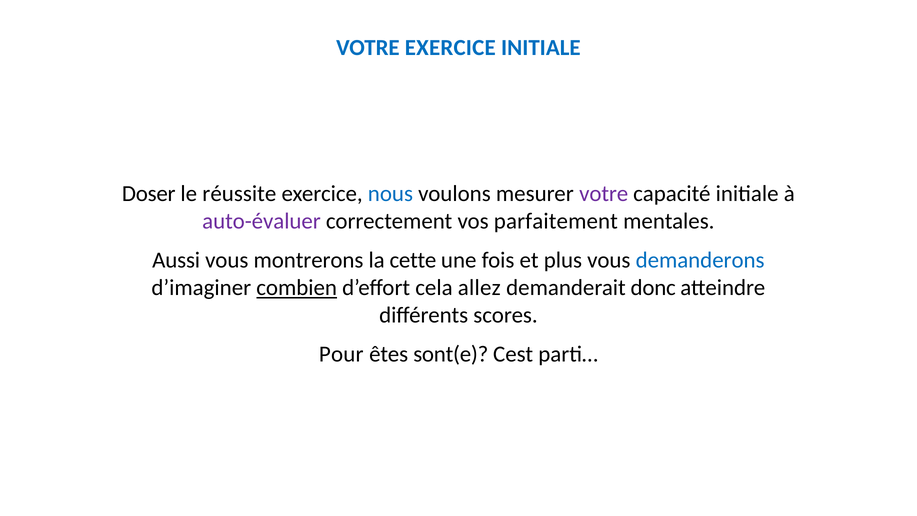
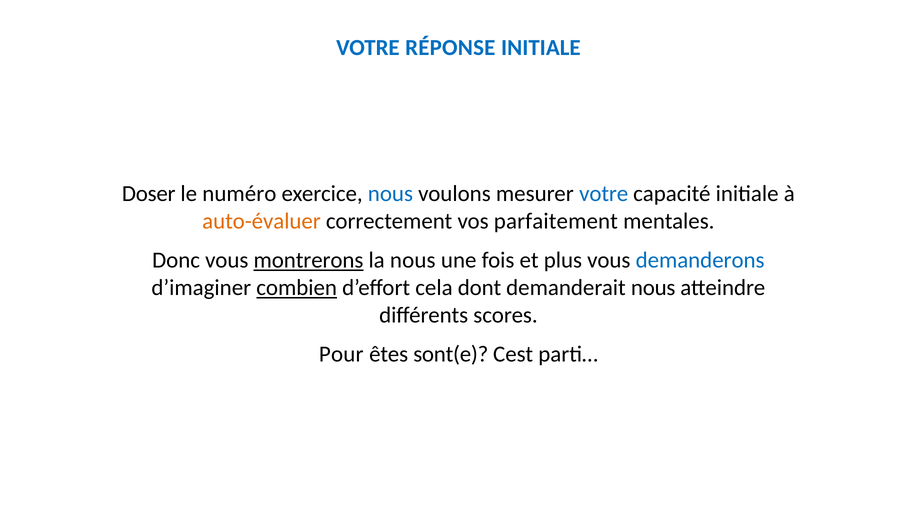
VOTRE EXERCICE: EXERCICE -> RÉPONSE
réussite: réussite -> numéro
votre at (604, 194) colour: purple -> blue
auto-évaluer colour: purple -> orange
Aussi: Aussi -> Donc
montrerons underline: none -> present
la cette: cette -> nous
allez: allez -> dont
demanderait donc: donc -> nous
